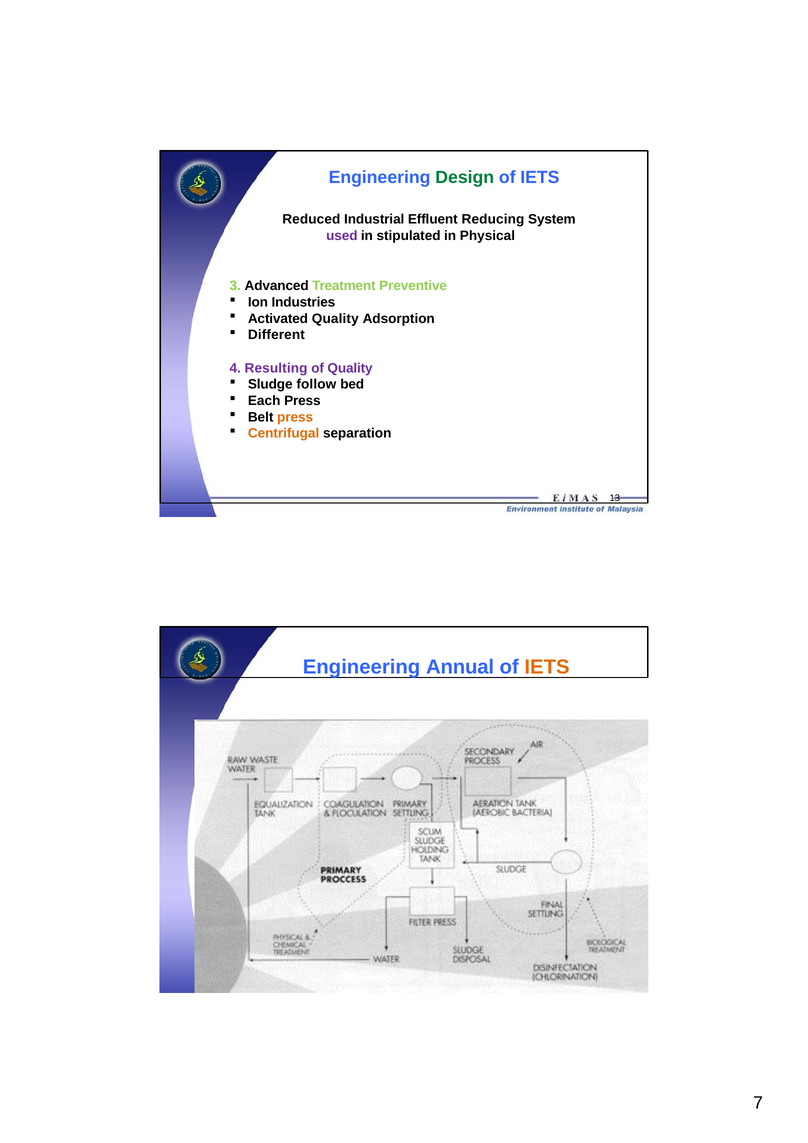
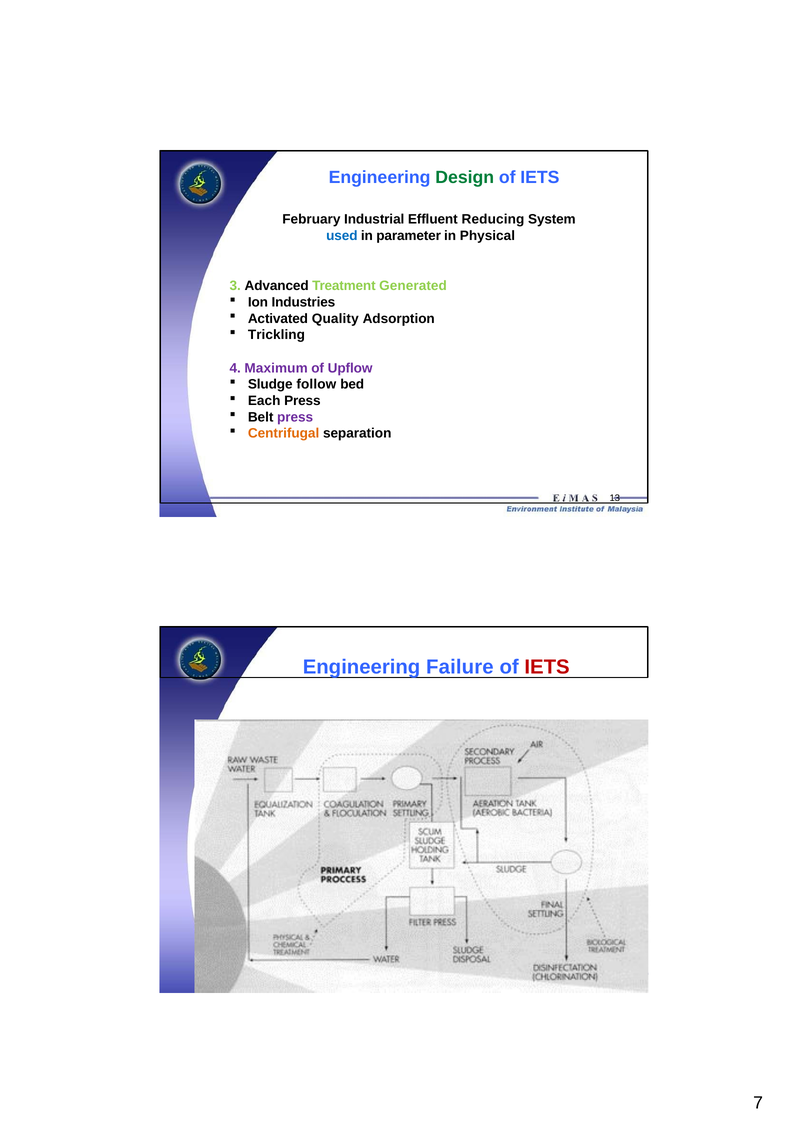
Reduced: Reduced -> February
used colour: purple -> blue
stipulated: stipulated -> parameter
Preventive: Preventive -> Generated
Different: Different -> Trickling
Resulting: Resulting -> Maximum
of Quality: Quality -> Upflow
press at (295, 417) colour: orange -> purple
Annual: Annual -> Failure
IETS at (547, 667) colour: orange -> red
